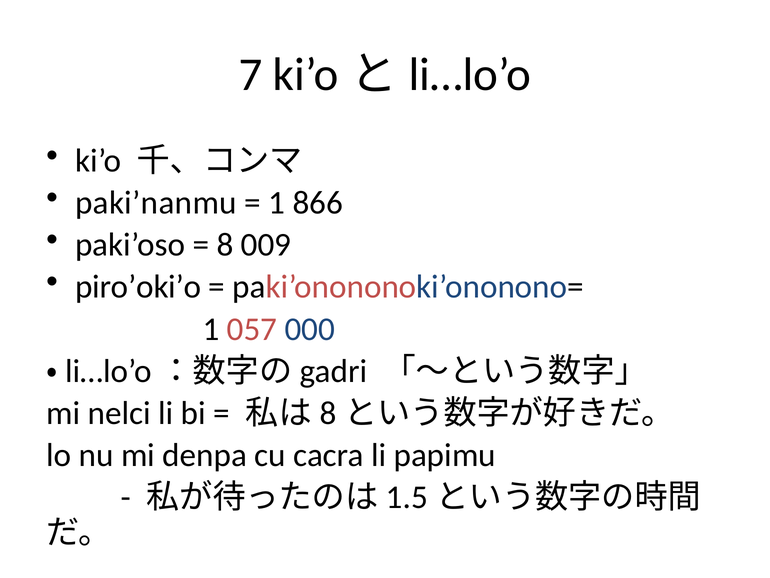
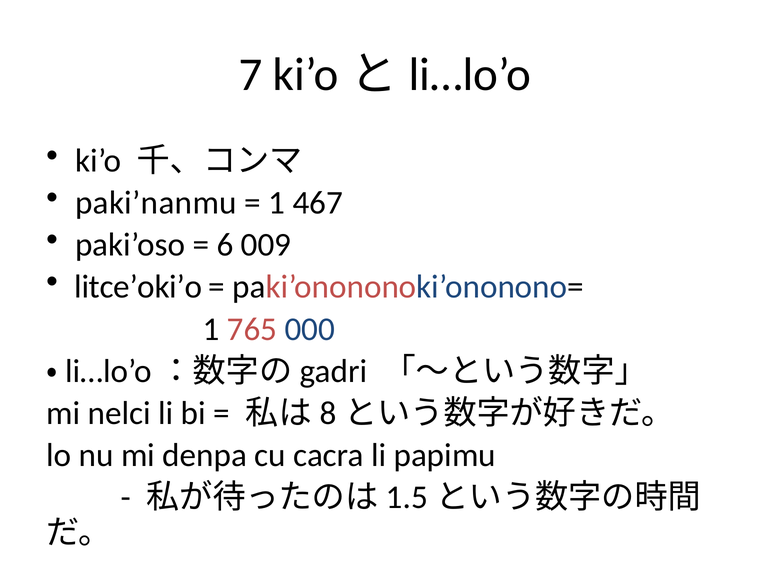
866: 866 -> 467
8: 8 -> 6
piro’oki’o: piro’oki’o -> litce’oki’o
057: 057 -> 765
